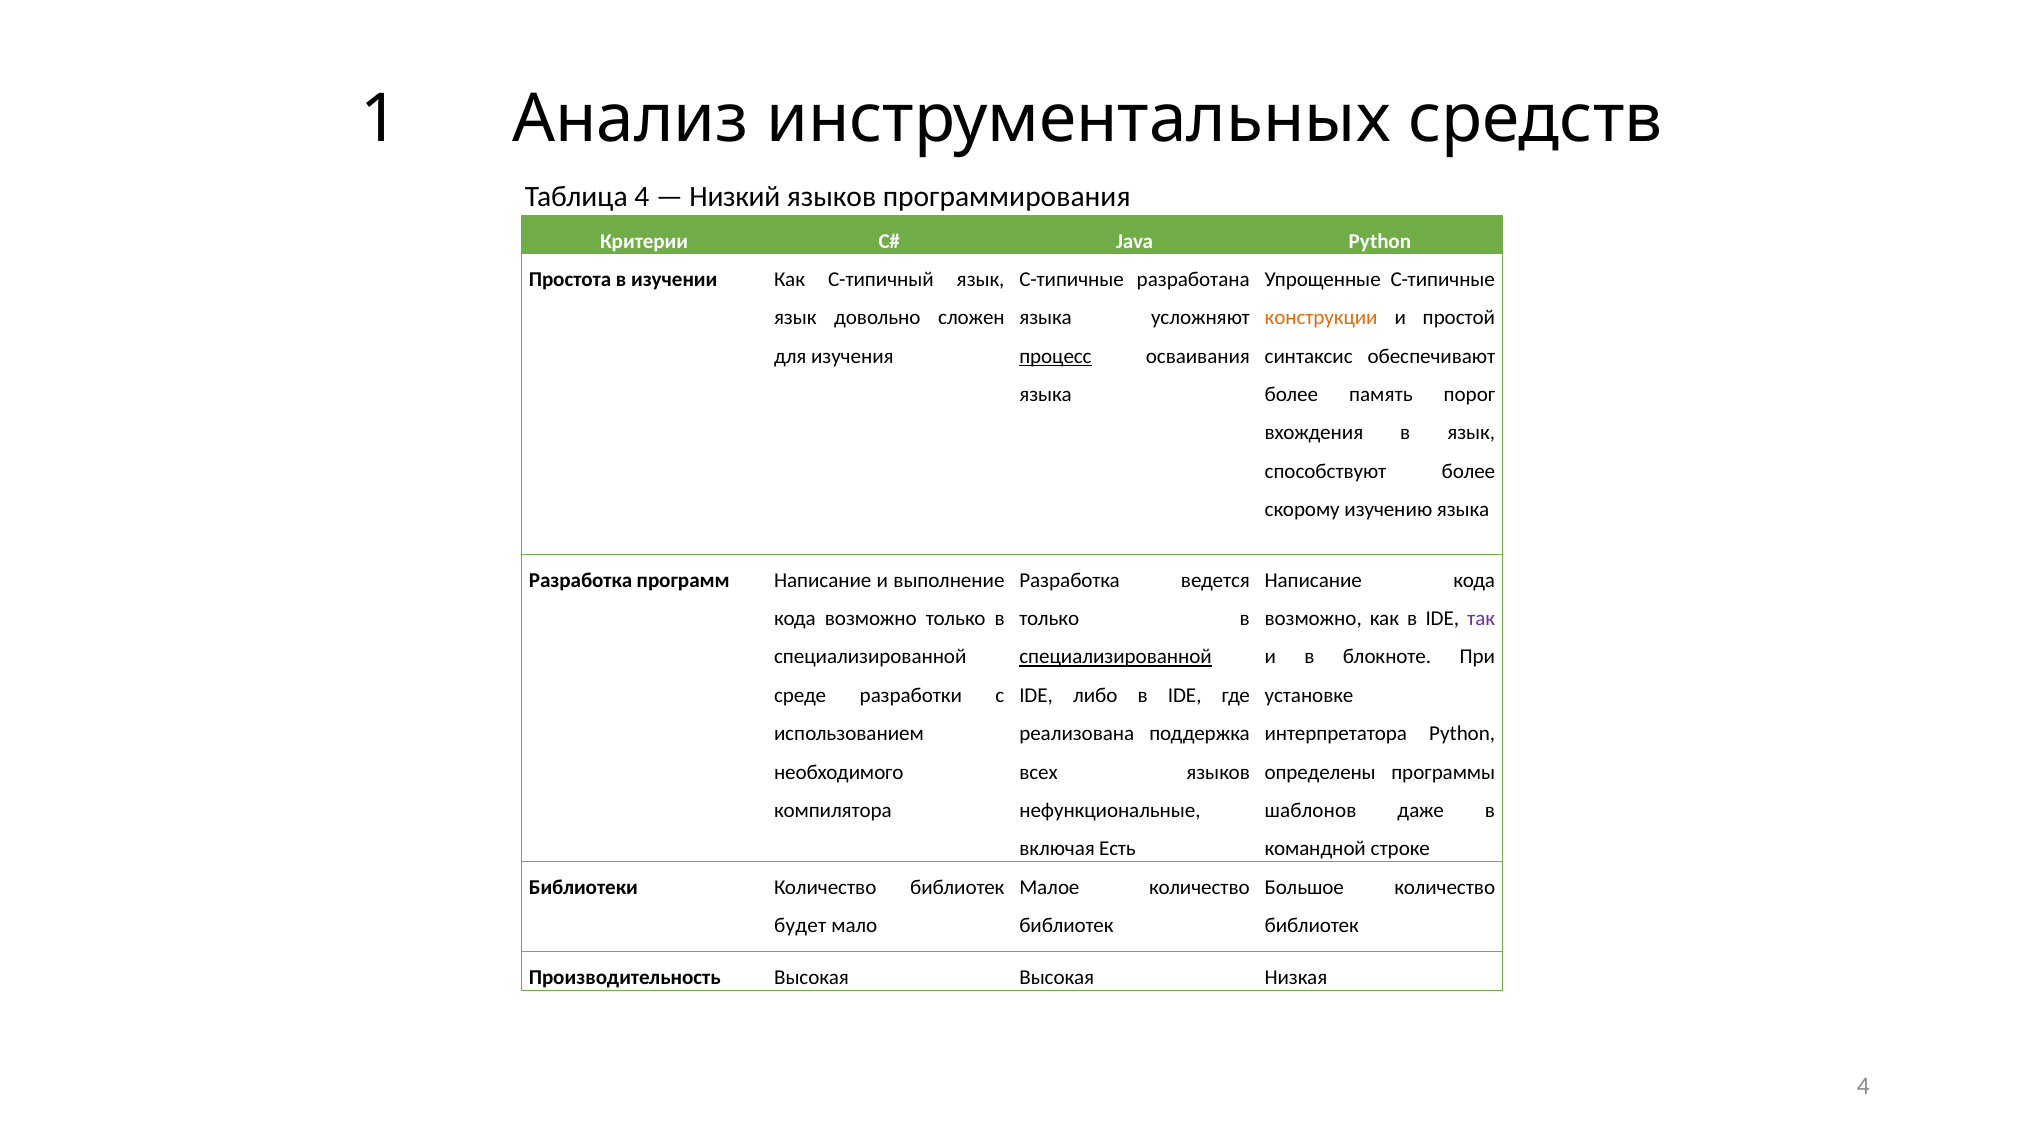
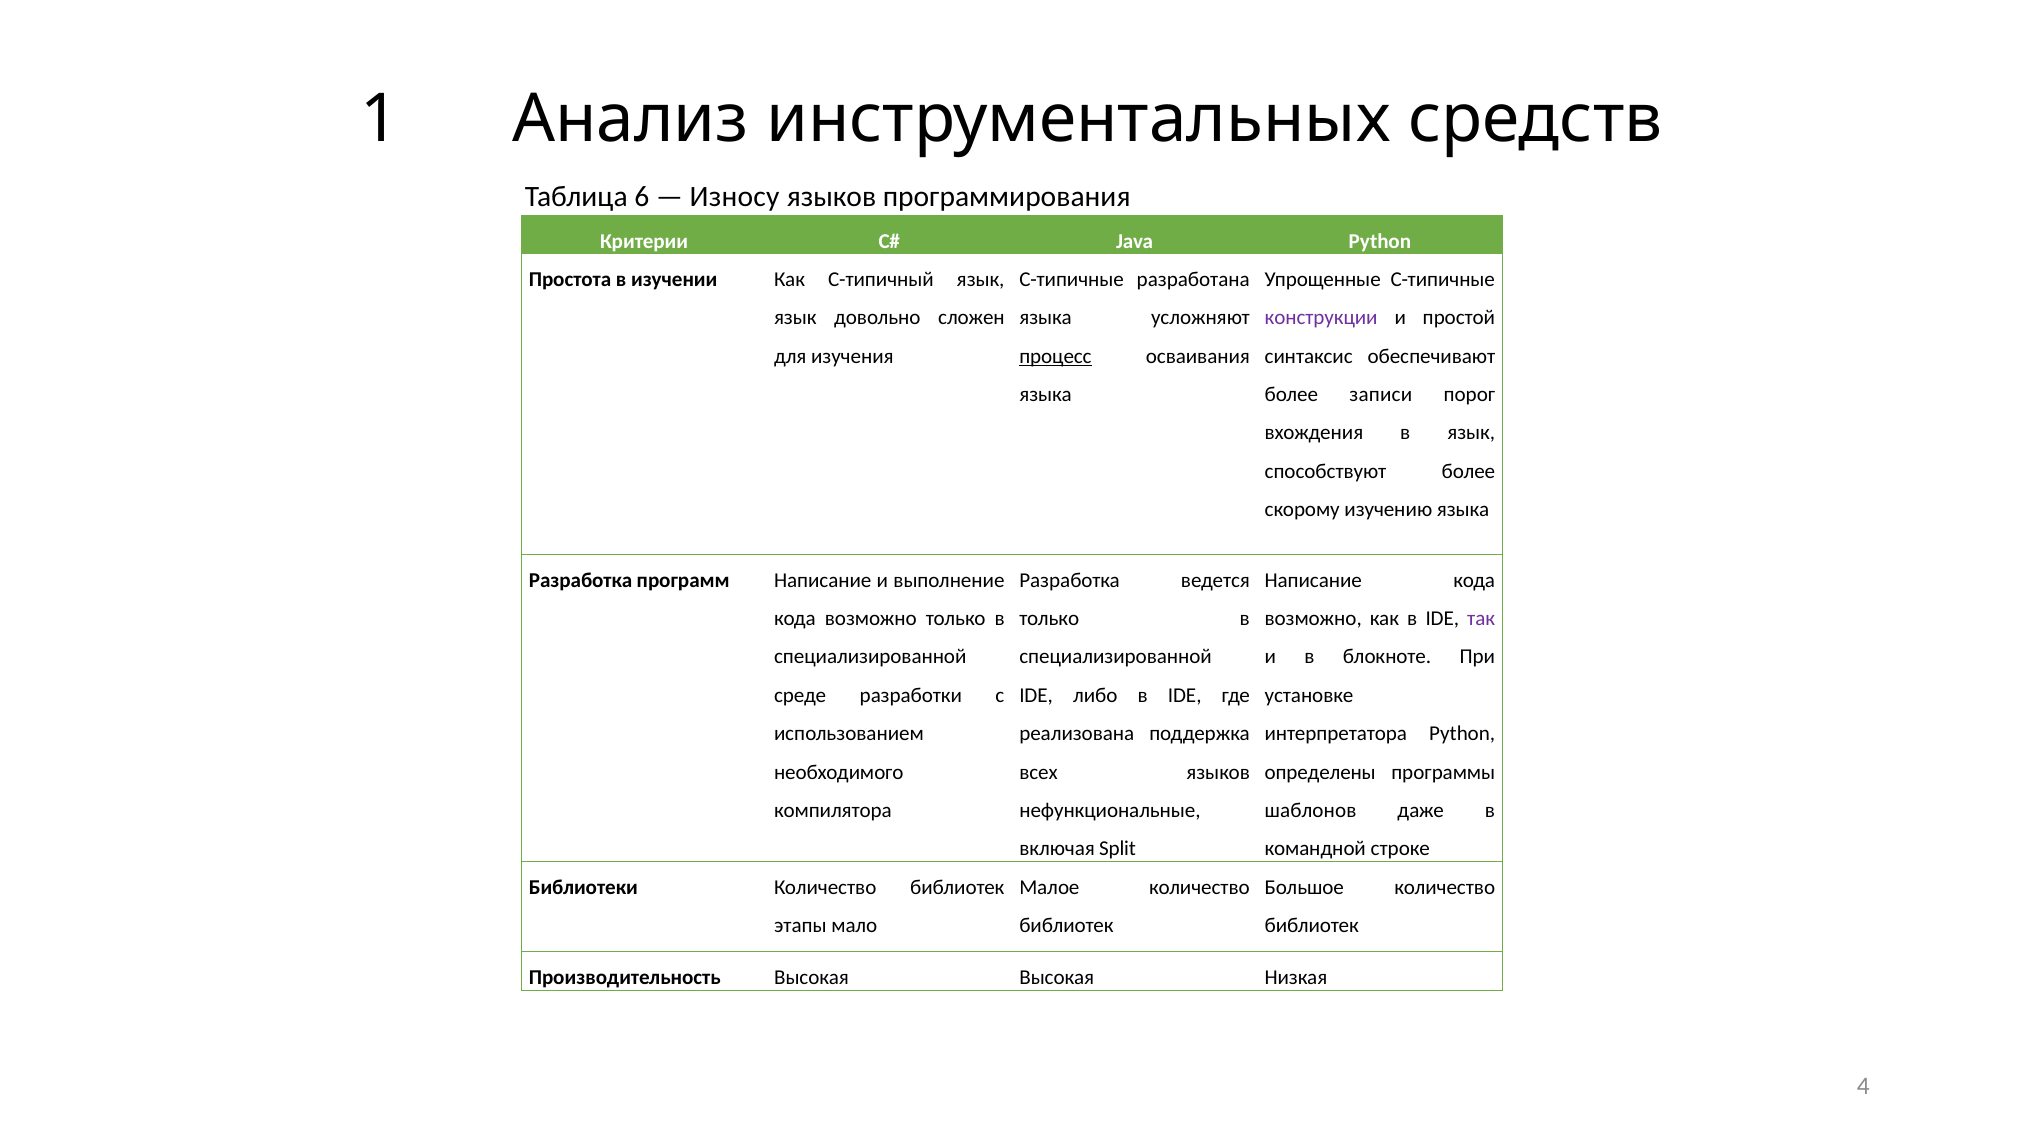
Таблица 4: 4 -> 6
Низкий: Низкий -> Износу
конструкции colour: orange -> purple
память: память -> записи
специализированной at (1116, 657) underline: present -> none
Есть: Есть -> Split
будет: будет -> этапы
